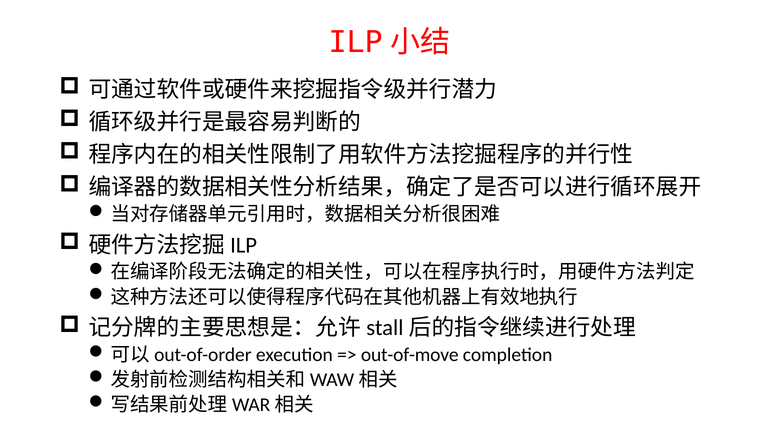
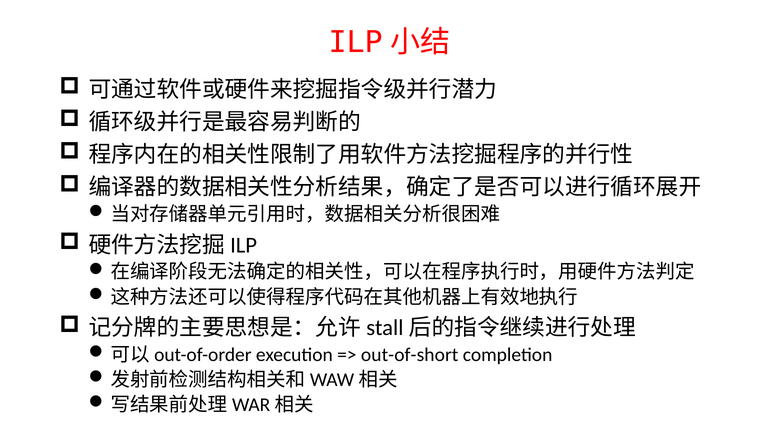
out-of-move: out-of-move -> out-of-short
